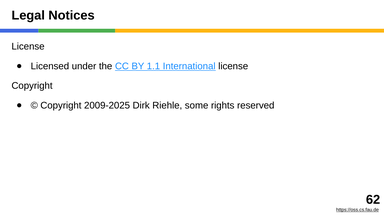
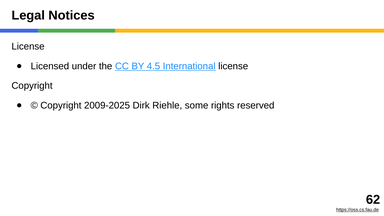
1.1: 1.1 -> 4.5
